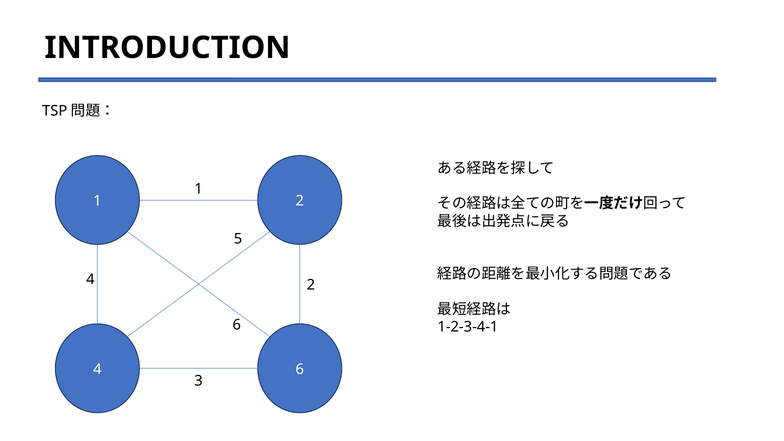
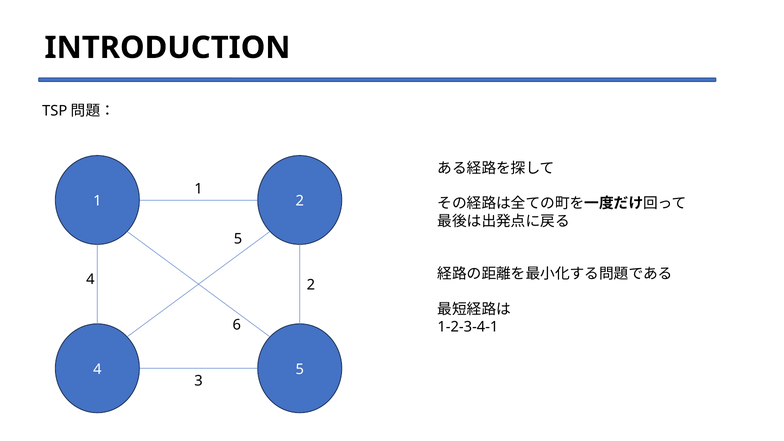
4 6: 6 -> 5
